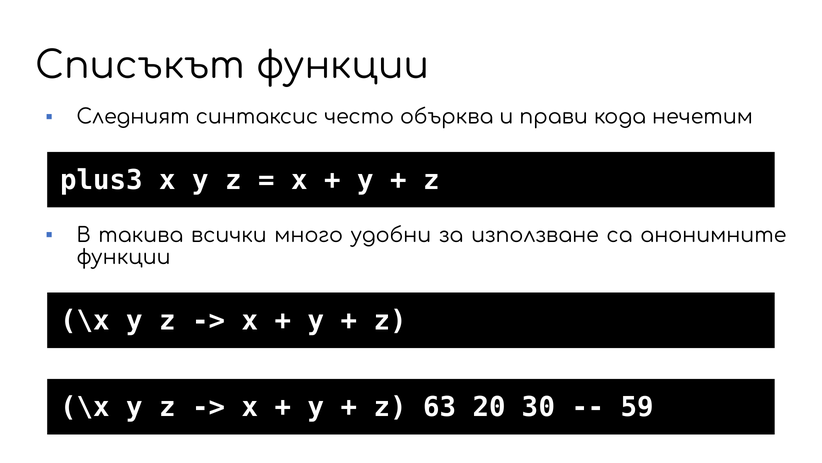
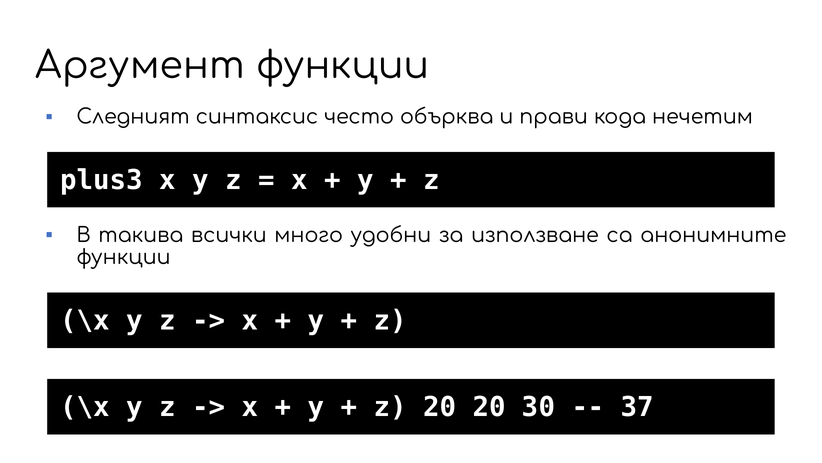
Списъкът: Списъкът -> Аргумент
z 63: 63 -> 20
59: 59 -> 37
